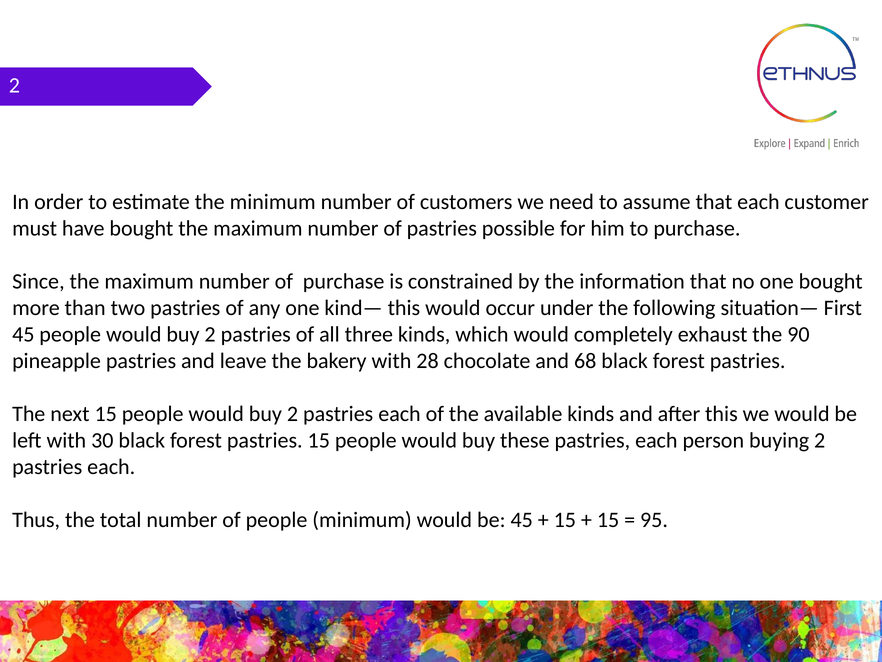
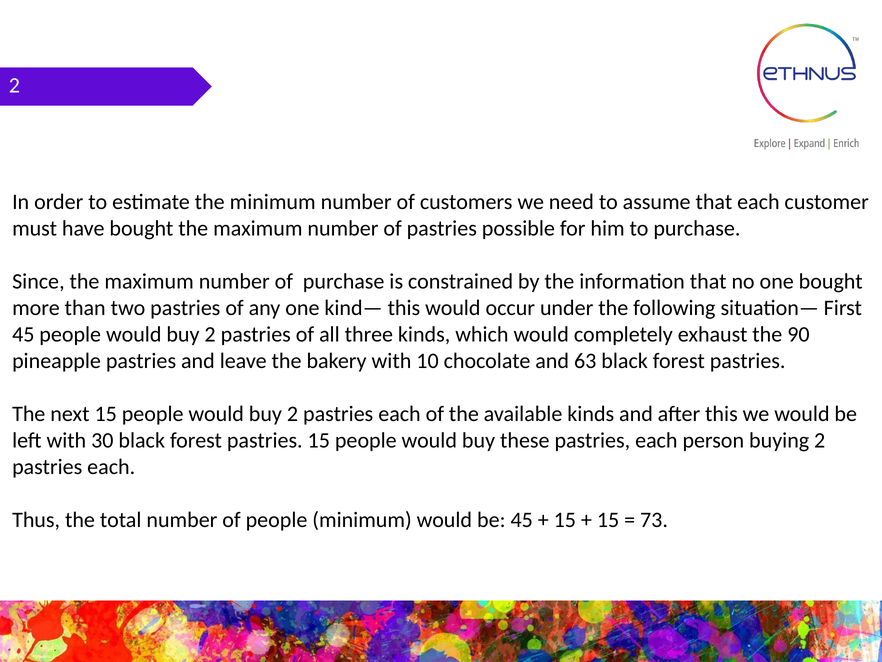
28: 28 -> 10
68: 68 -> 63
95: 95 -> 73
